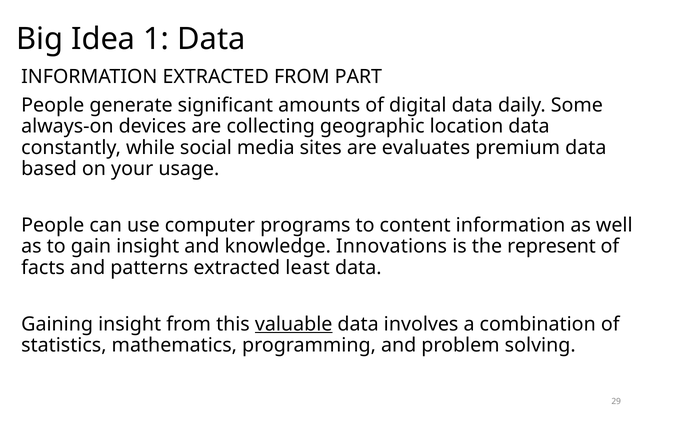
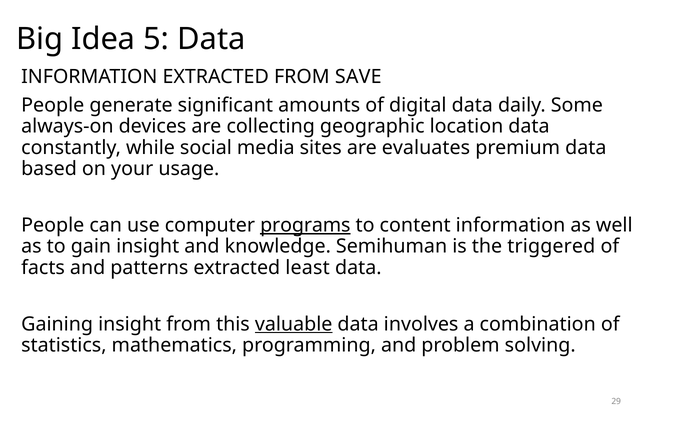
1: 1 -> 5
PART: PART -> SAVE
programs underline: none -> present
Innovations: Innovations -> Semihuman
represent: represent -> triggered
